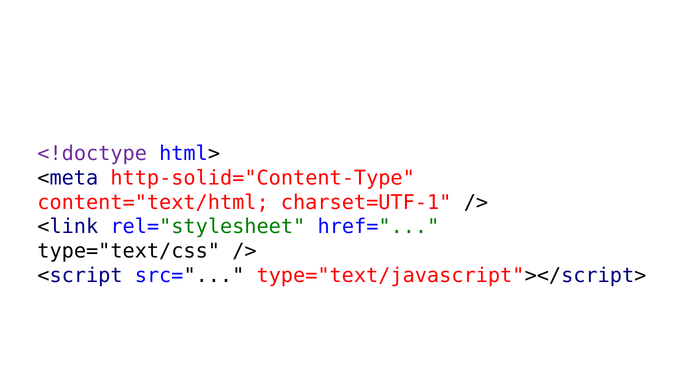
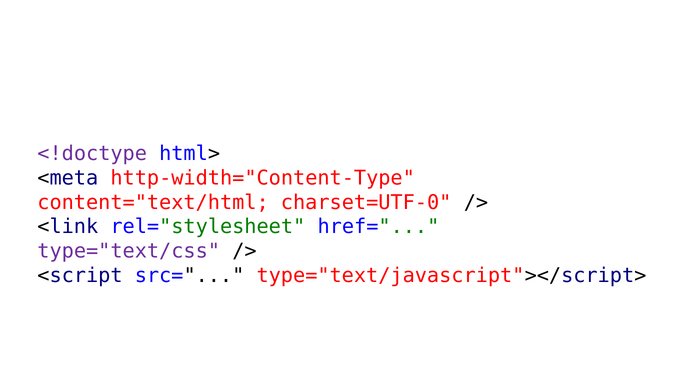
http-solid="Content-Type: http-solid="Content-Type -> http-width="Content-Type
charset=UTF-1: charset=UTF-1 -> charset=UTF-0
type="text/css colour: black -> purple
